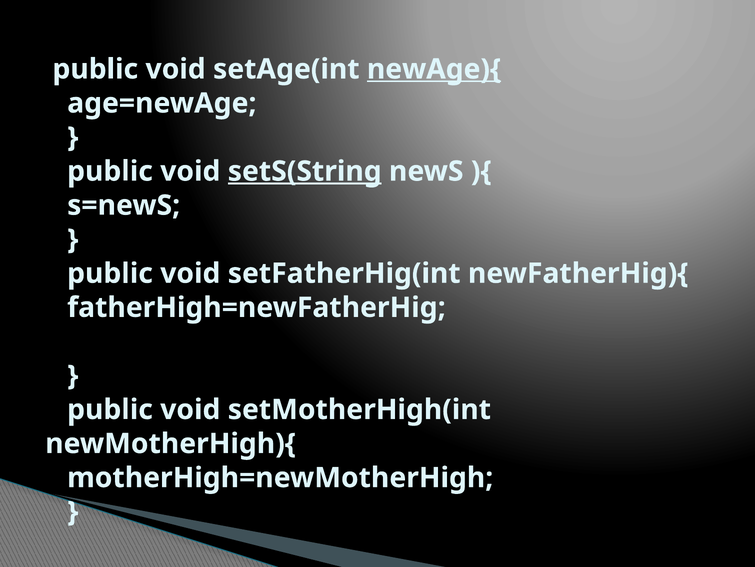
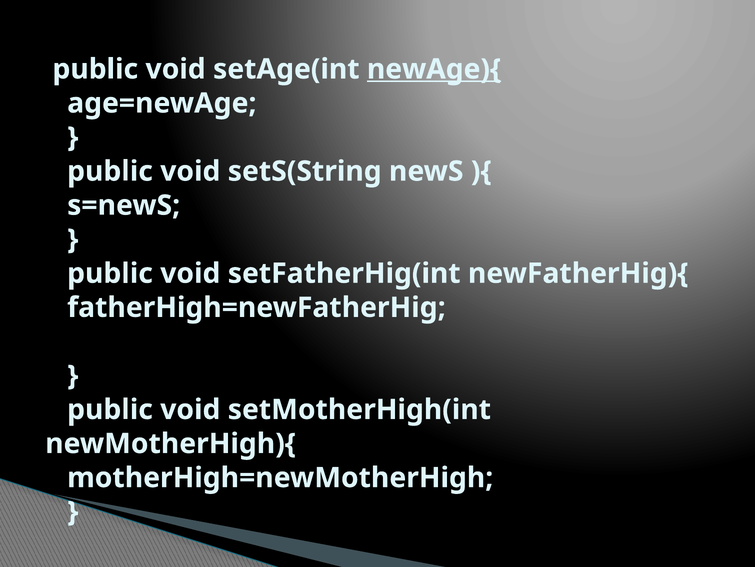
setS(String underline: present -> none
